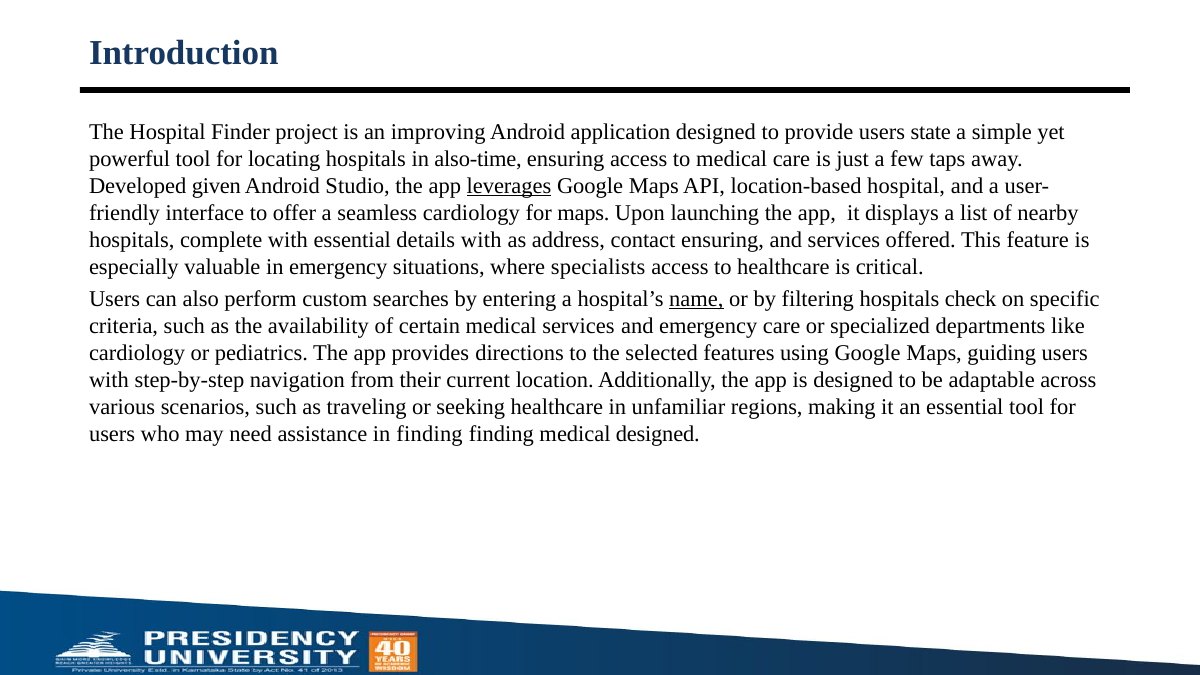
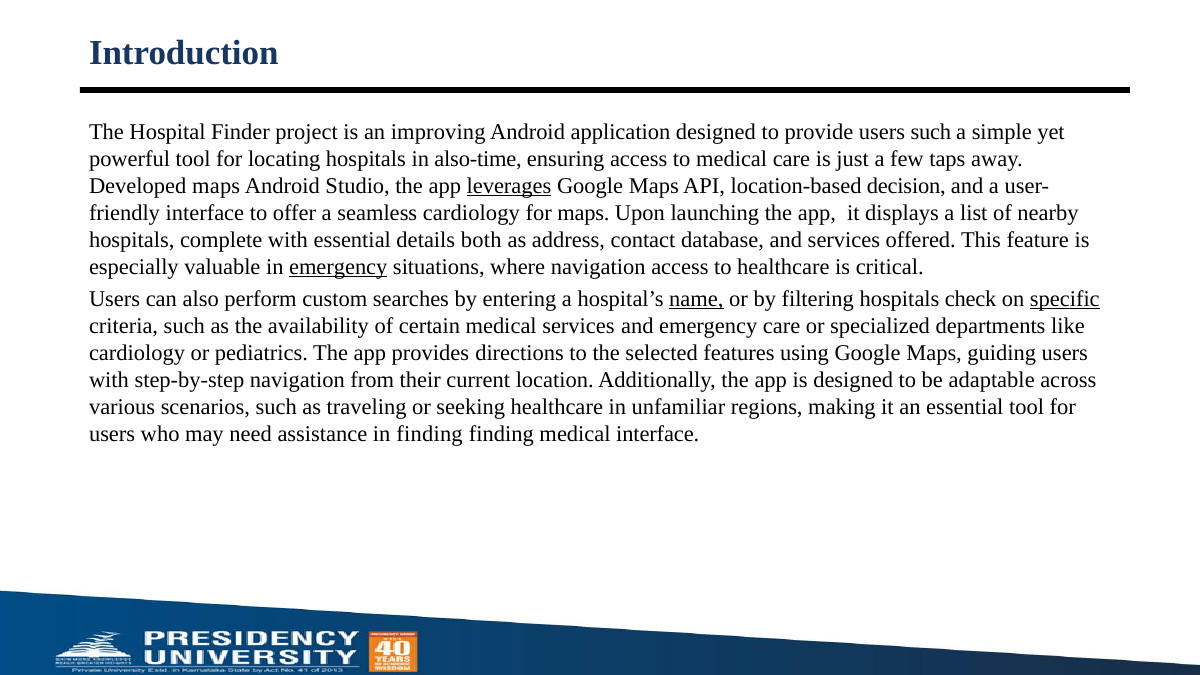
users state: state -> such
Developed given: given -> maps
location-based hospital: hospital -> decision
details with: with -> both
contact ensuring: ensuring -> database
emergency at (338, 267) underline: none -> present
where specialists: specialists -> navigation
specific underline: none -> present
medical designed: designed -> interface
